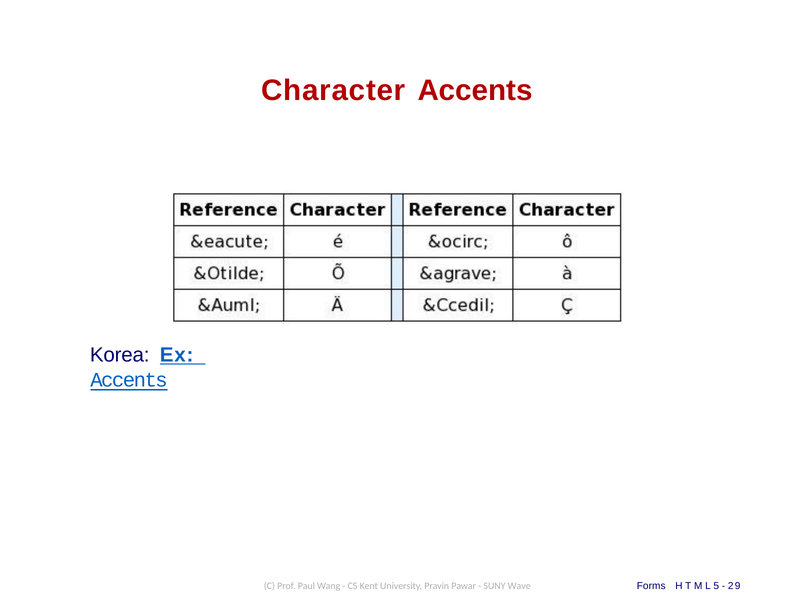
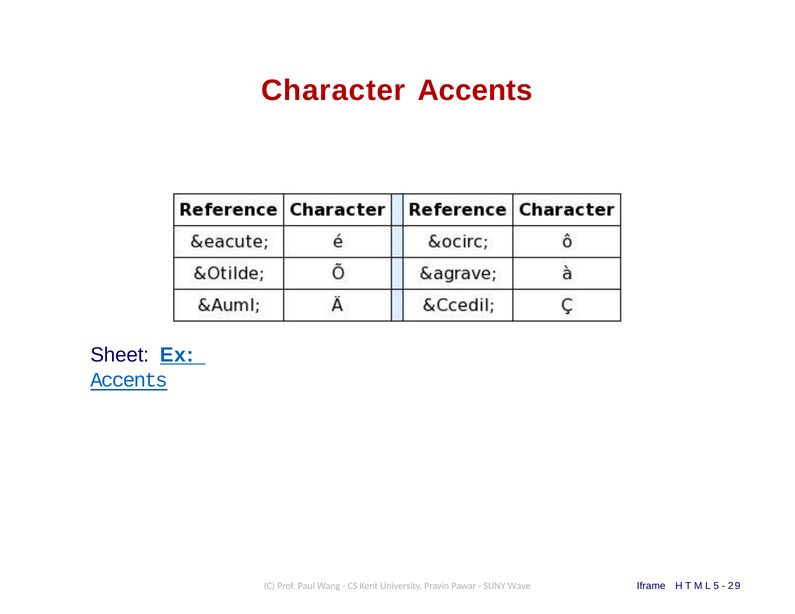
Korea: Korea -> Sheet
Forms: Forms -> Iframe
